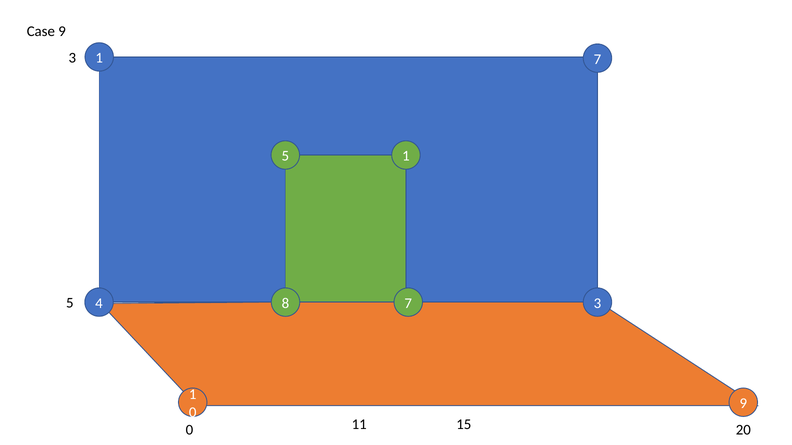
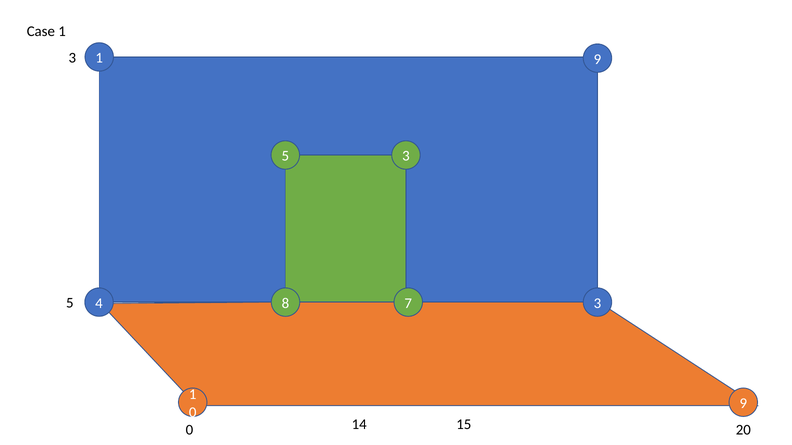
Case 9: 9 -> 1
7 at (597, 59): 7 -> 9
1 at (406, 156): 1 -> 3
11: 11 -> 14
